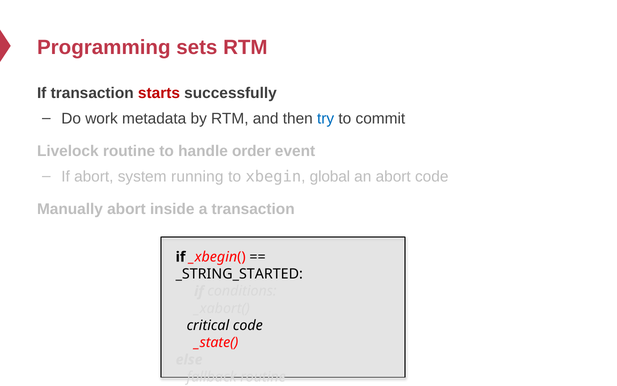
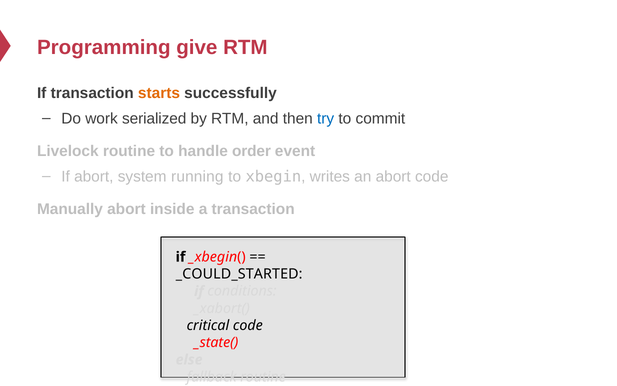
sets: sets -> give
starts colour: red -> orange
metadata: metadata -> serialized
global: global -> writes
_STRING_STARTED: _STRING_STARTED -> _COULD_STARTED
